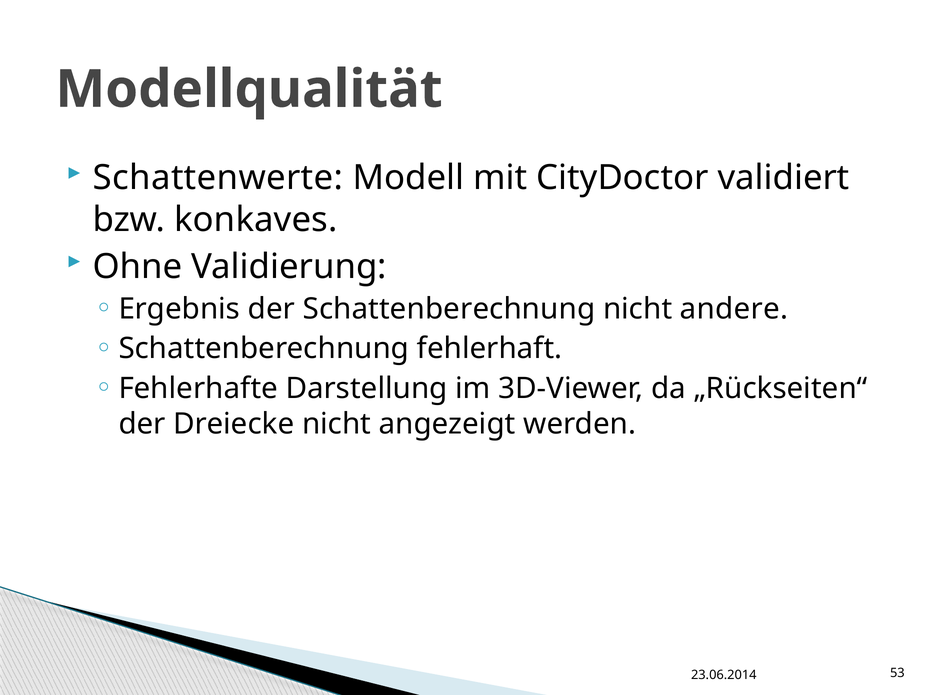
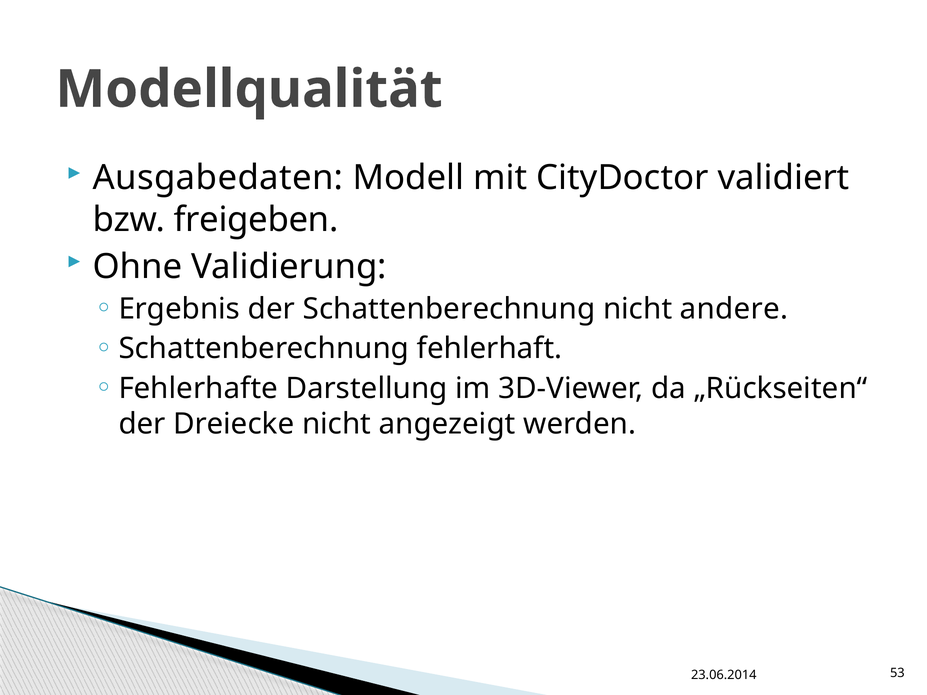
Schattenwerte: Schattenwerte -> Ausgabedaten
konkaves: konkaves -> freigeben
